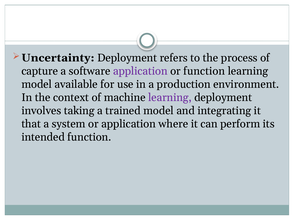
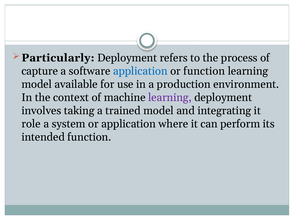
Uncertainty: Uncertainty -> Particularly
application at (140, 71) colour: purple -> blue
that: that -> role
